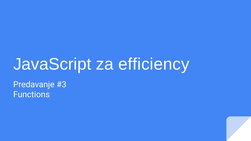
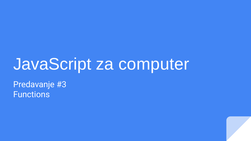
efficiency: efficiency -> computer
